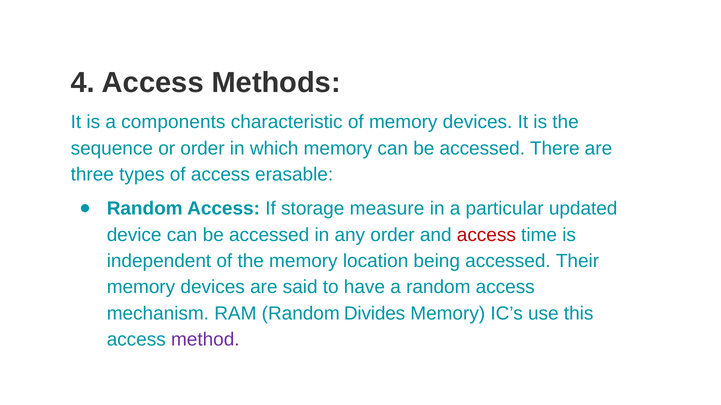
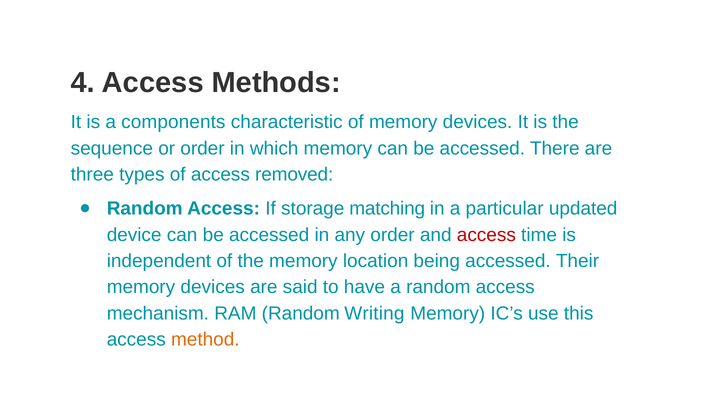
erasable: erasable -> removed
measure: measure -> matching
Divides: Divides -> Writing
method colour: purple -> orange
